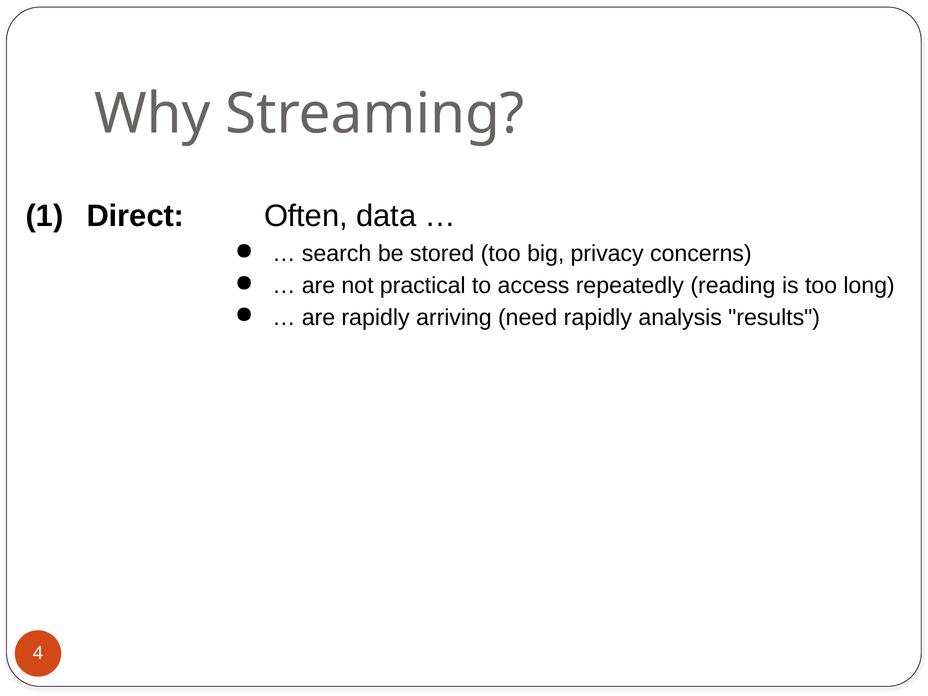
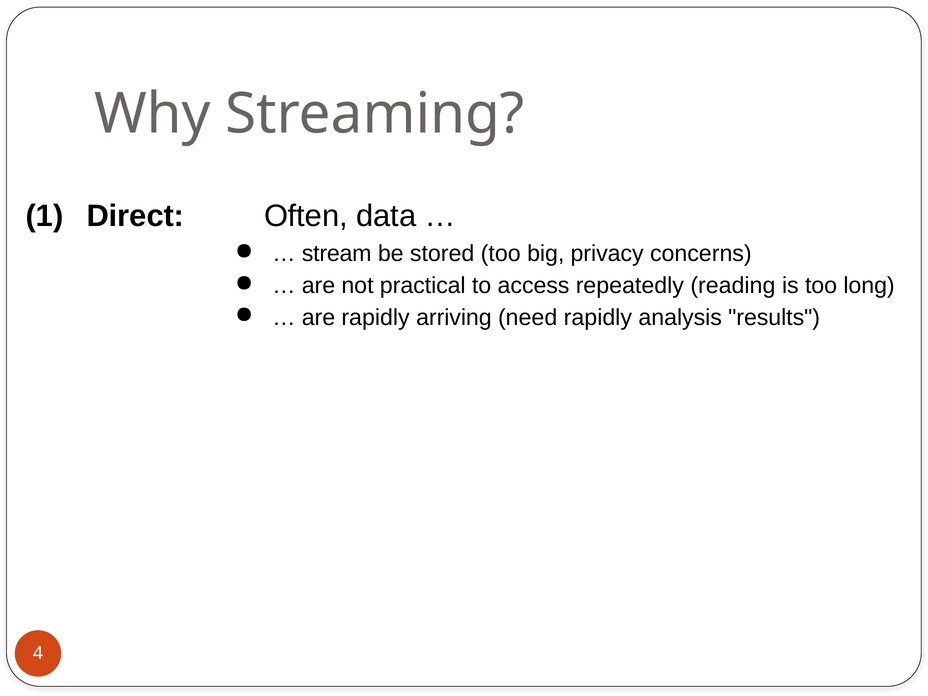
search: search -> stream
